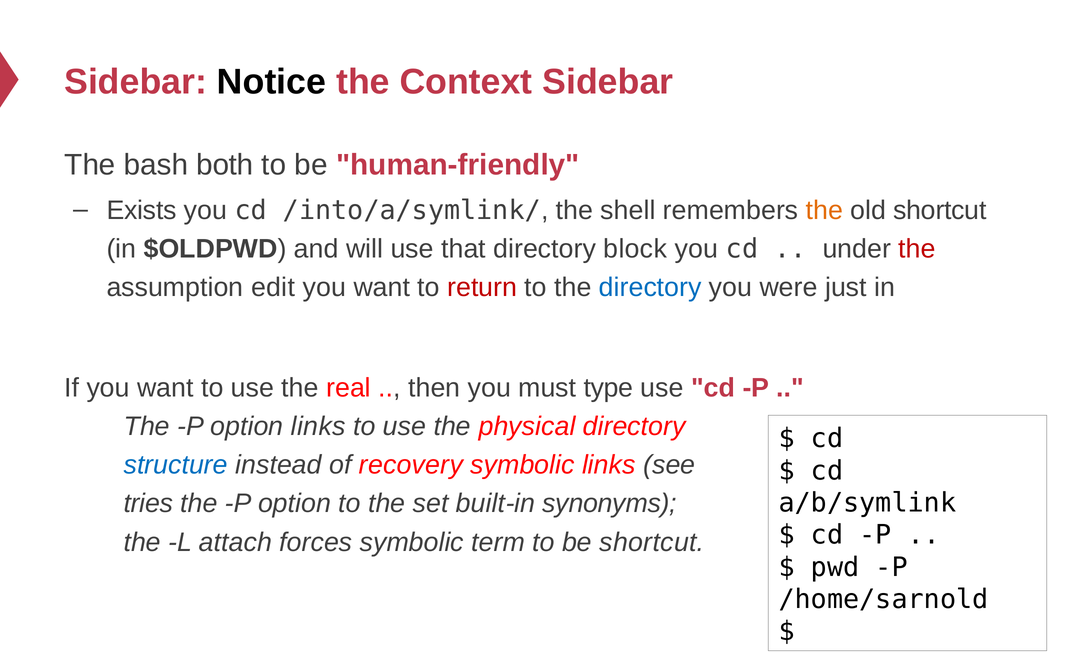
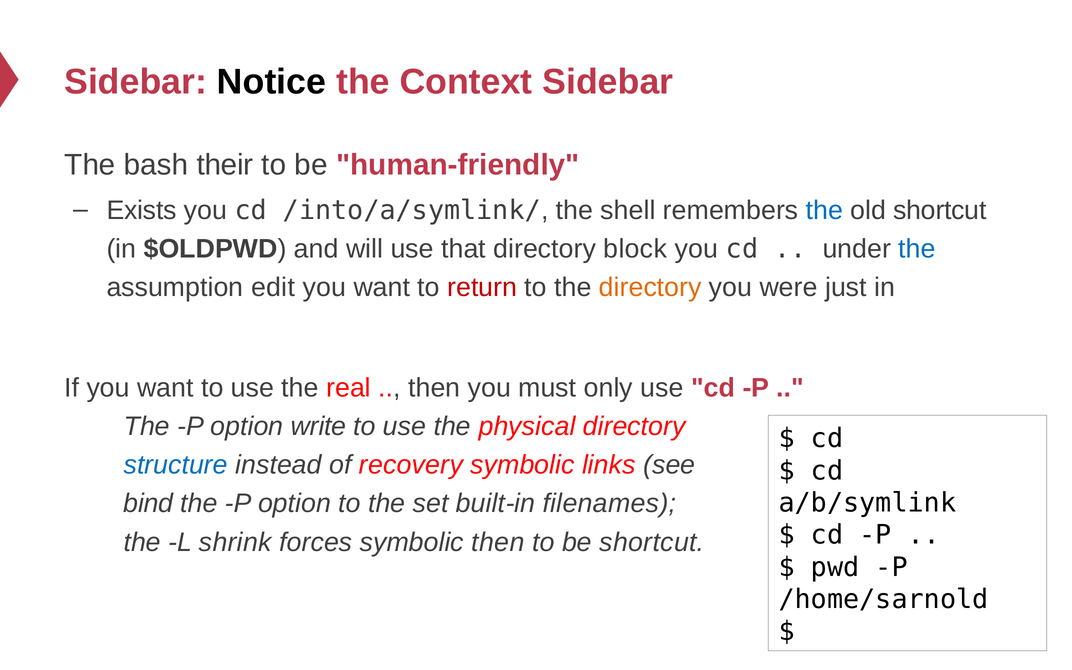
both: both -> their
the at (824, 210) colour: orange -> blue
the at (917, 249) colour: red -> blue
directory at (650, 288) colour: blue -> orange
type: type -> only
option links: links -> write
tries: tries -> bind
synonyms: synonyms -> filenames
attach: attach -> shrink
symbolic term: term -> then
